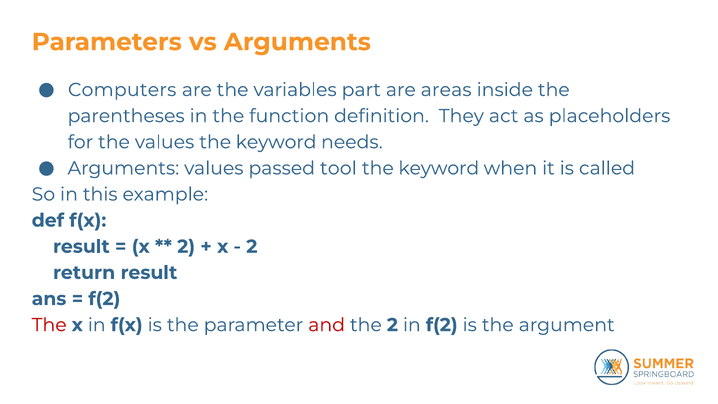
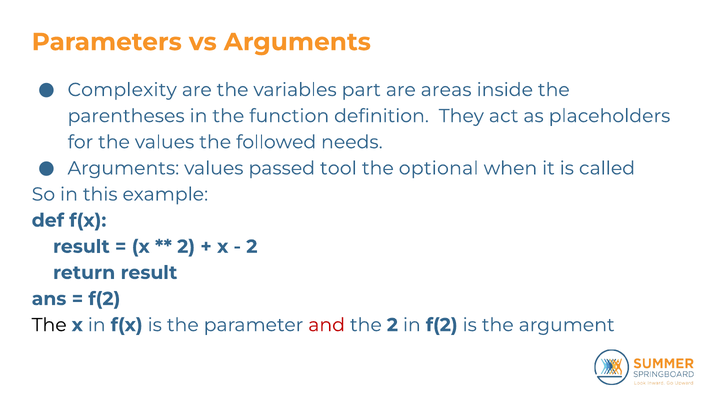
Computers: Computers -> Complexity
values the keyword: keyword -> followed
keyword at (439, 168): keyword -> optional
The at (49, 325) colour: red -> black
